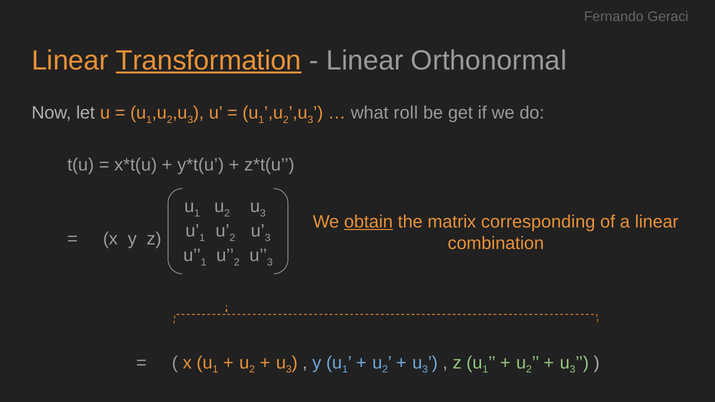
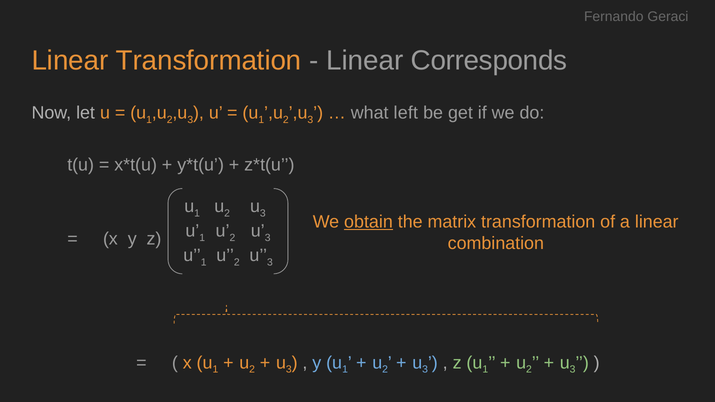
Transformation at (209, 61) underline: present -> none
Orthonormal: Orthonormal -> Corresponds
roll: roll -> left
matrix corresponding: corresponding -> transformation
